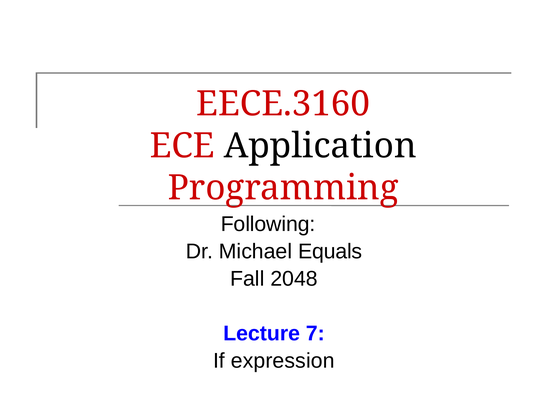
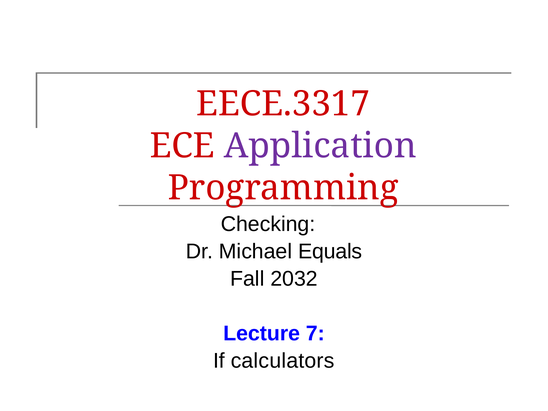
EECE.3160: EECE.3160 -> EECE.3317
Application colour: black -> purple
Following: Following -> Checking
2048: 2048 -> 2032
expression: expression -> calculators
